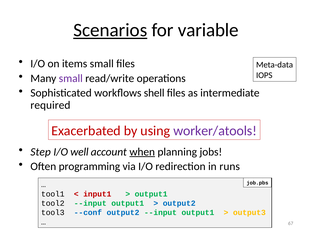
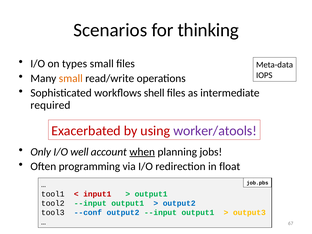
Scenarios underline: present -> none
variable: variable -> thinking
items: items -> types
small at (71, 78) colour: purple -> orange
Step: Step -> Only
runs: runs -> float
